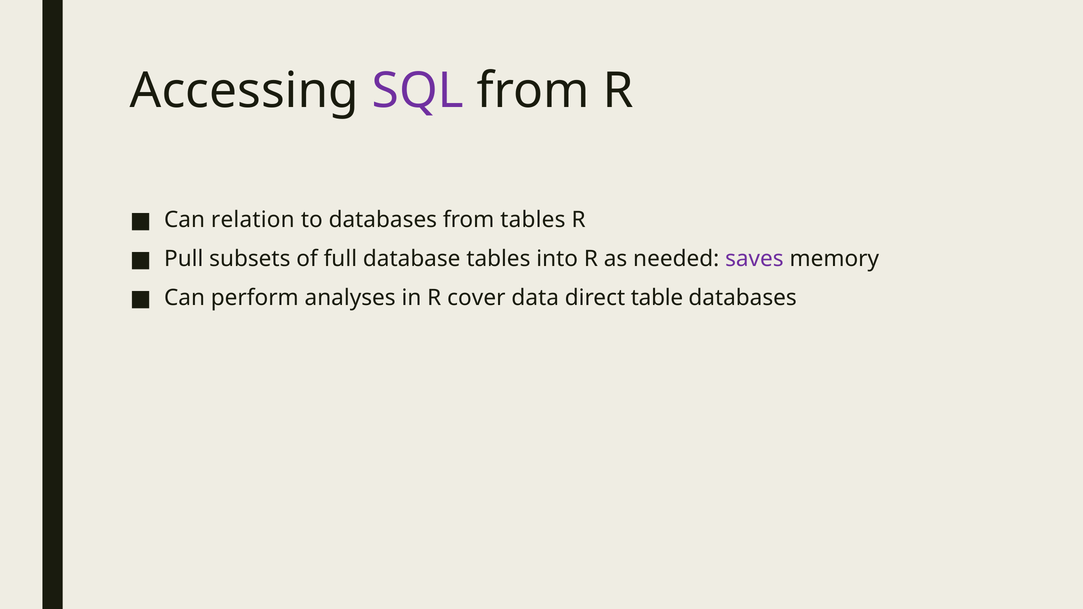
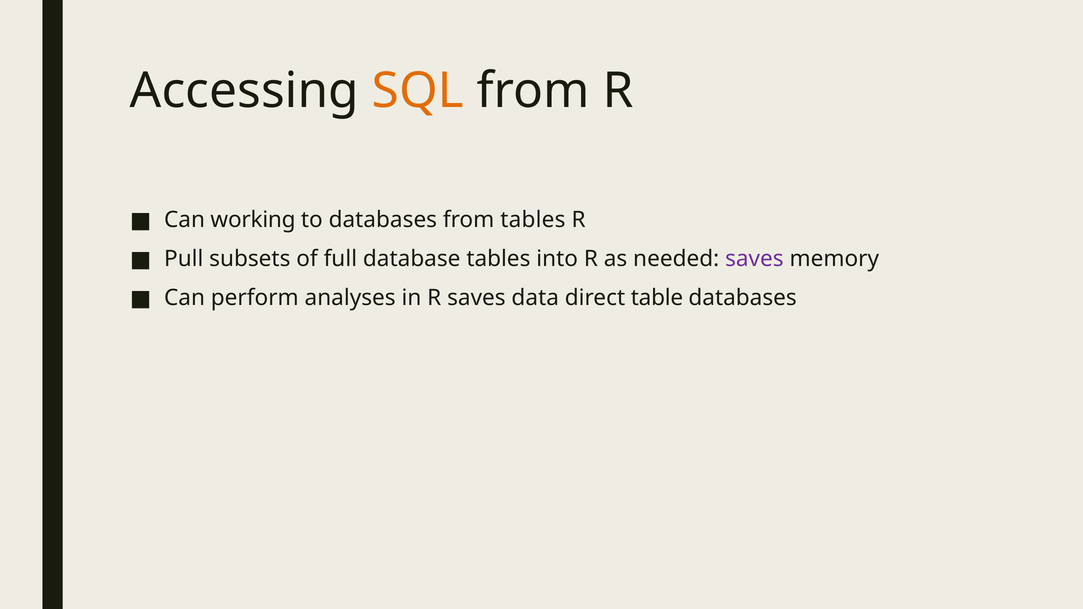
SQL colour: purple -> orange
relation: relation -> working
R cover: cover -> saves
